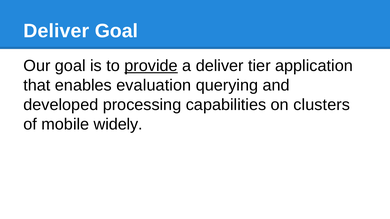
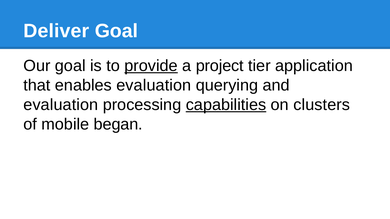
a deliver: deliver -> project
developed at (61, 105): developed -> evaluation
capabilities underline: none -> present
widely: widely -> began
